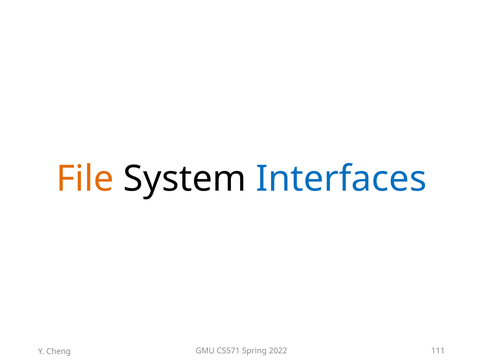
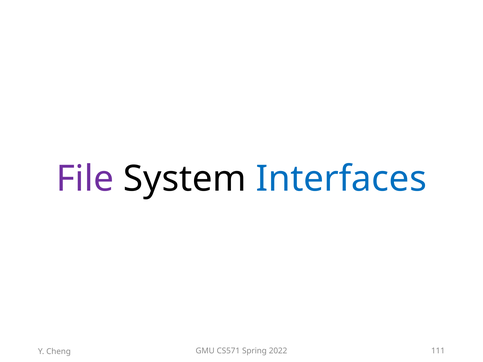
File colour: orange -> purple
